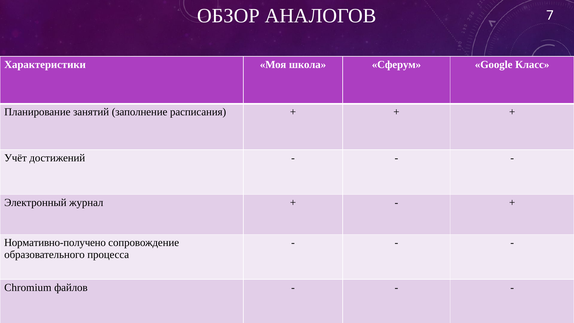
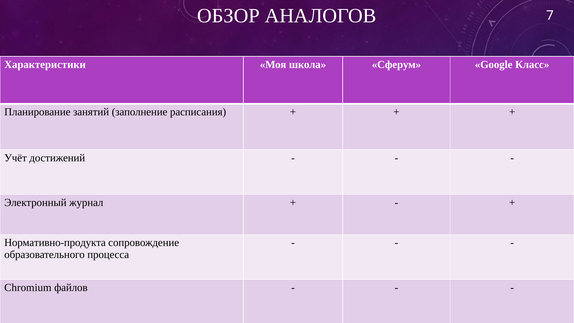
Нормативно-получено: Нормативно-получено -> Нормативно-продукта
